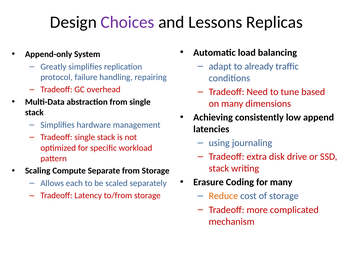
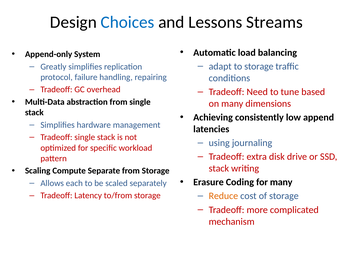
Choices colour: purple -> blue
Replicas: Replicas -> Streams
to already: already -> storage
